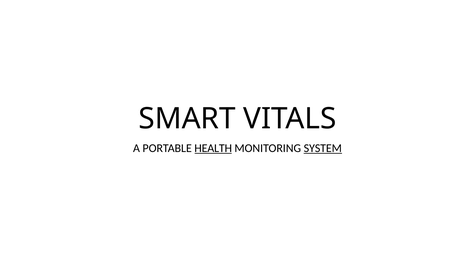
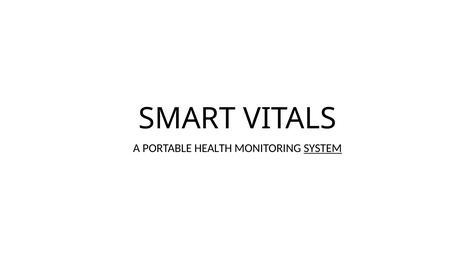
HEALTH underline: present -> none
